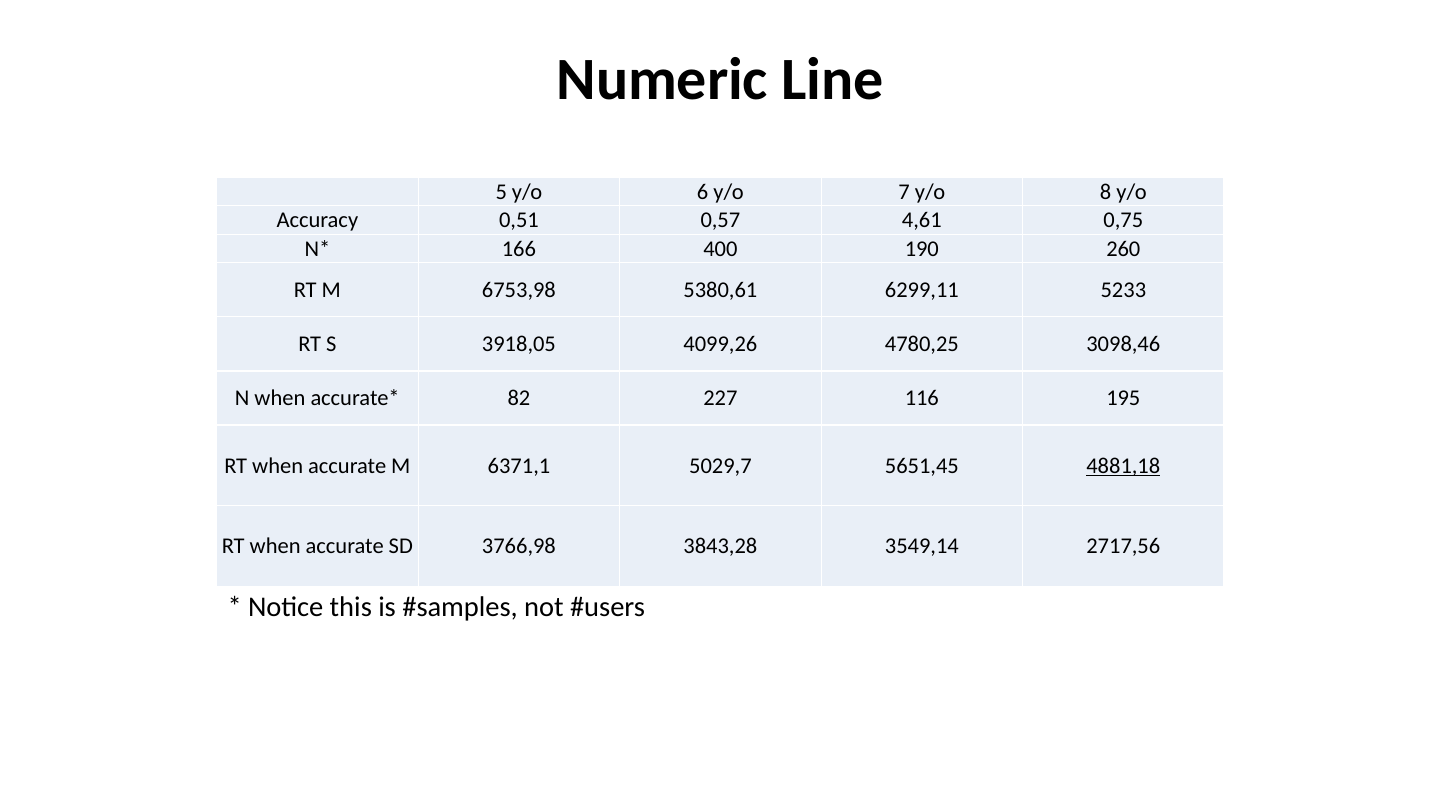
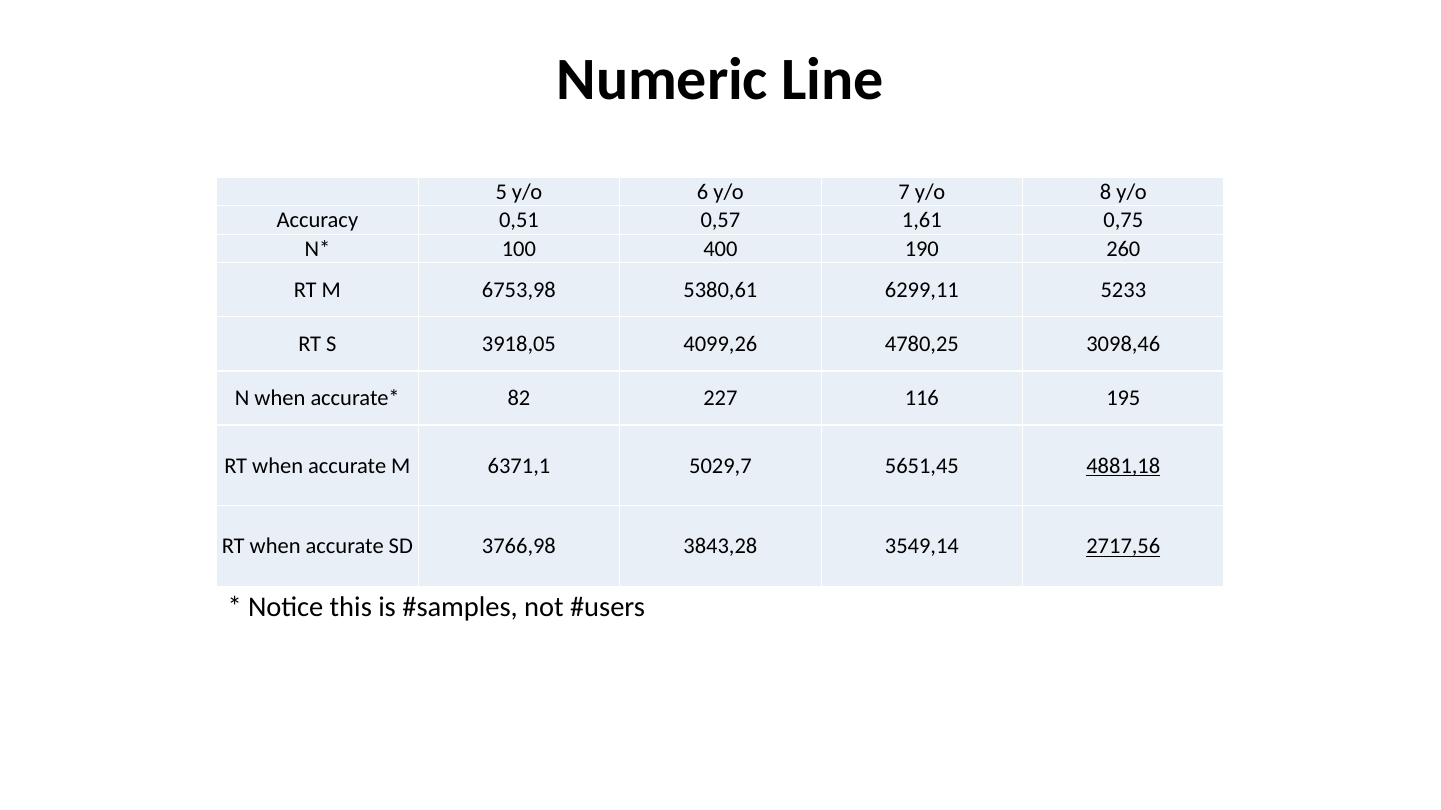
4,61: 4,61 -> 1,61
166: 166 -> 100
2717,56 underline: none -> present
